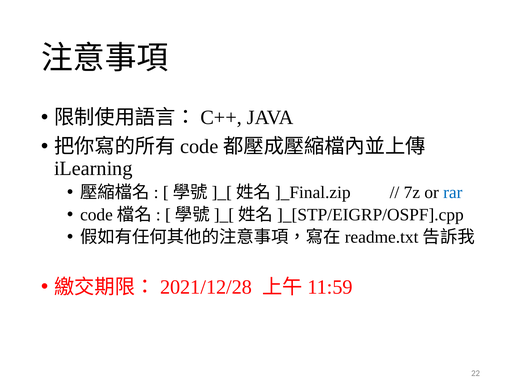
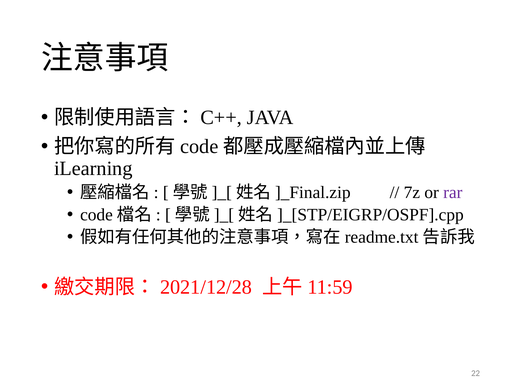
rar colour: blue -> purple
